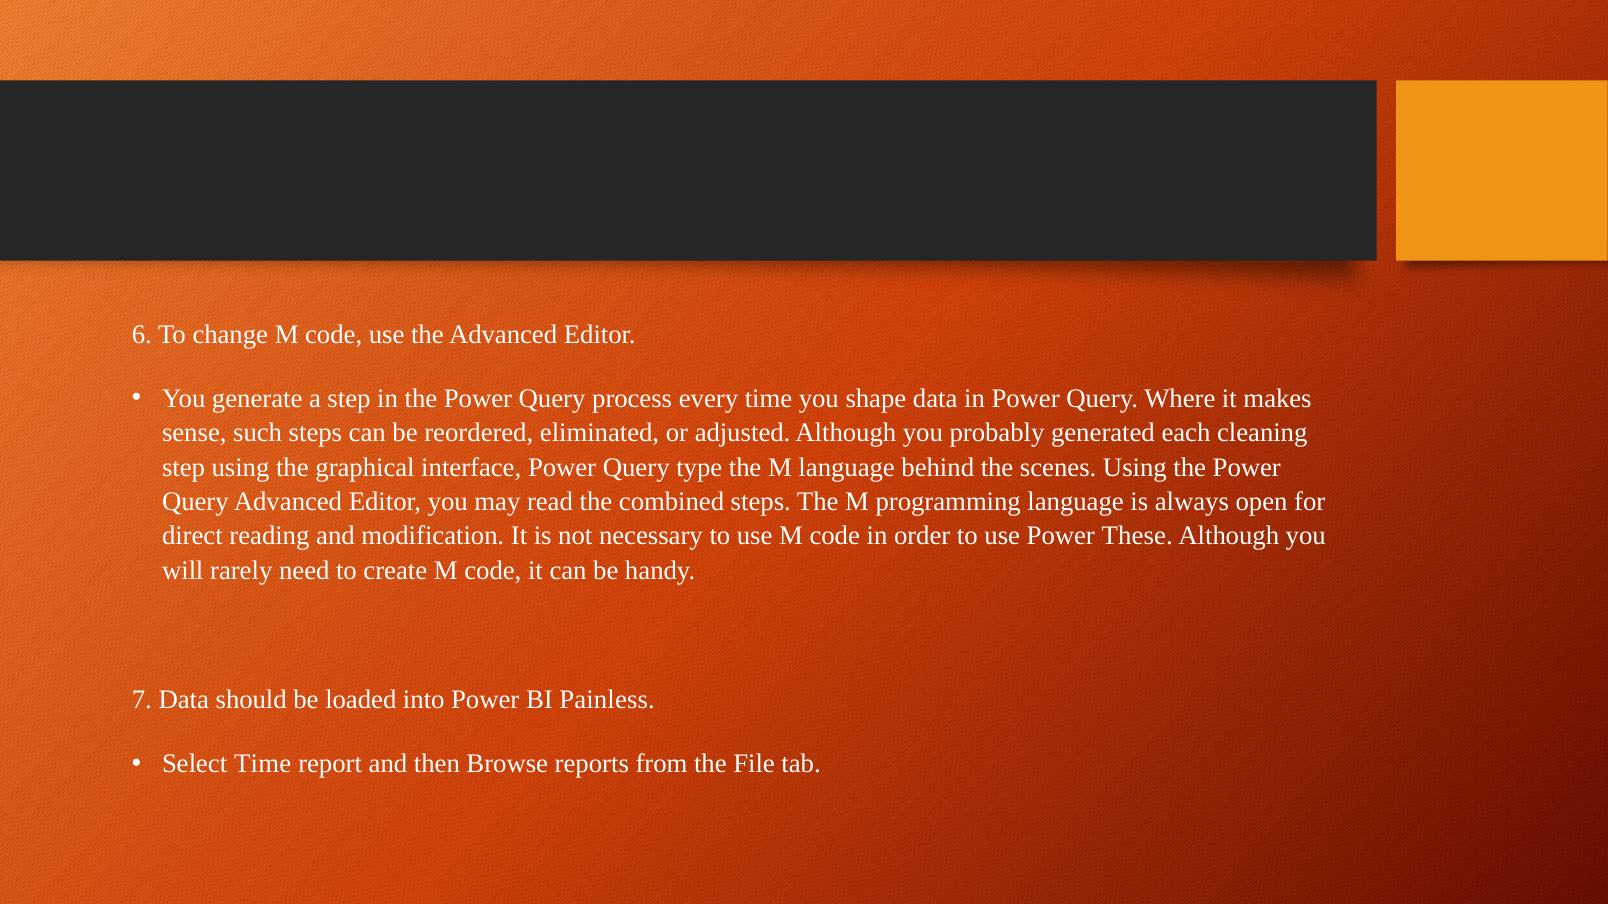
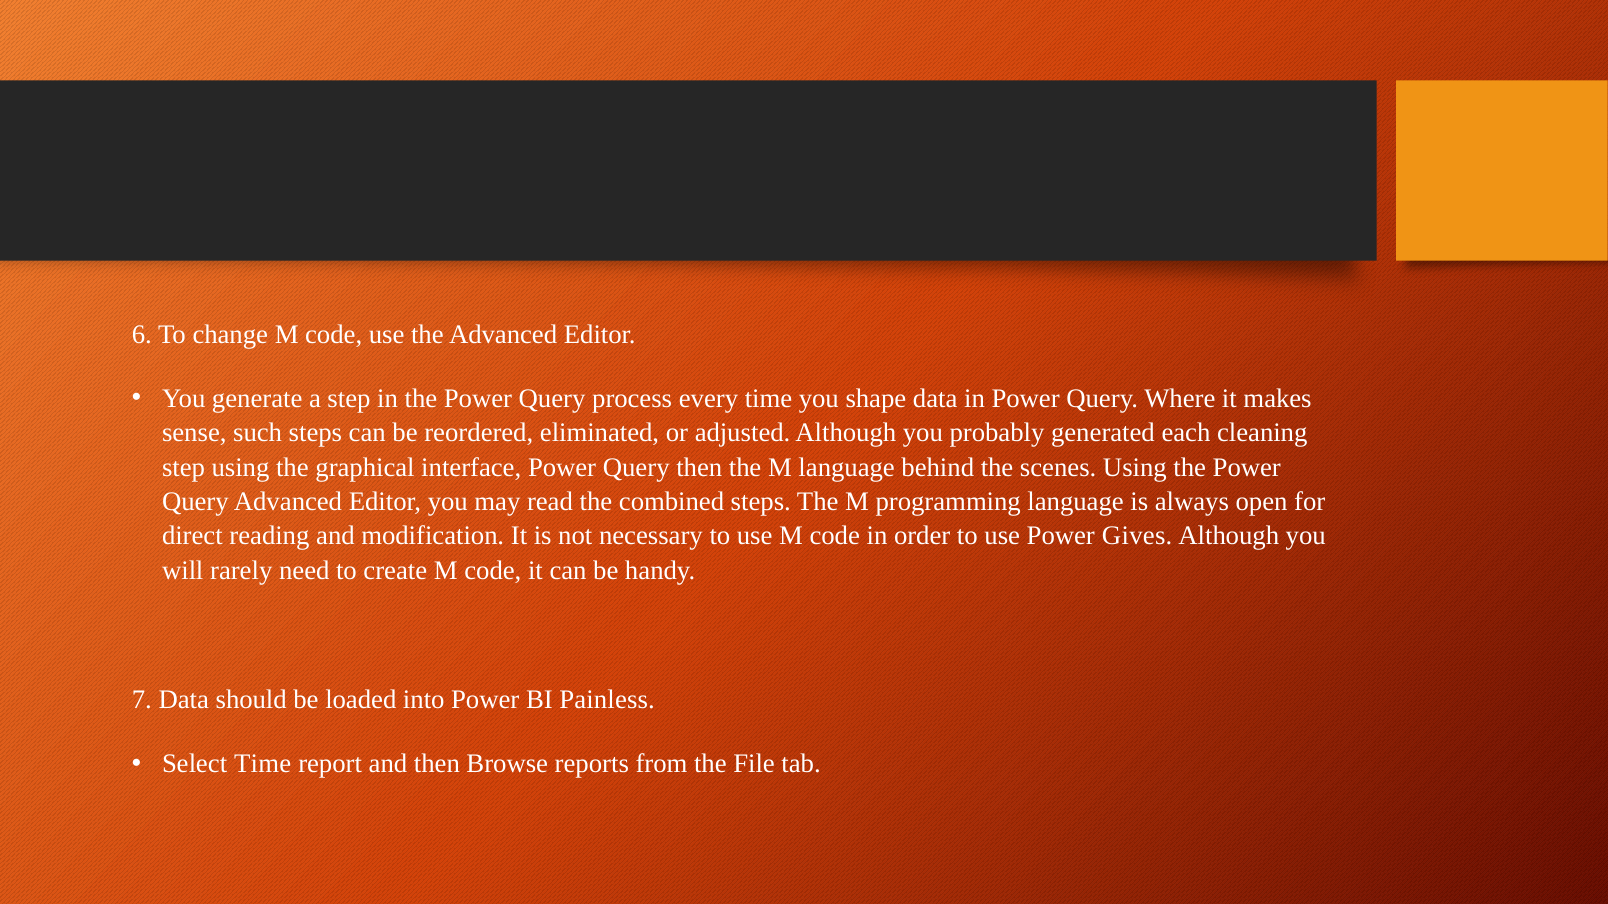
Query type: type -> then
These: These -> Gives
